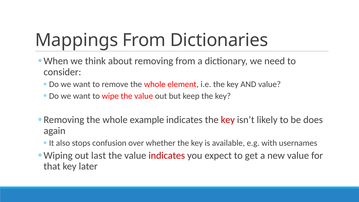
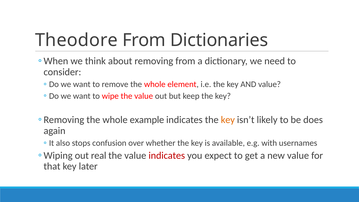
Mappings: Mappings -> Theodore
key at (228, 120) colour: red -> orange
last: last -> real
